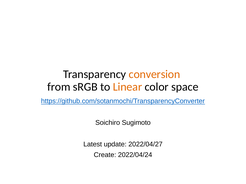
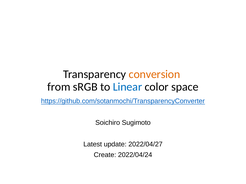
Linear colour: orange -> blue
